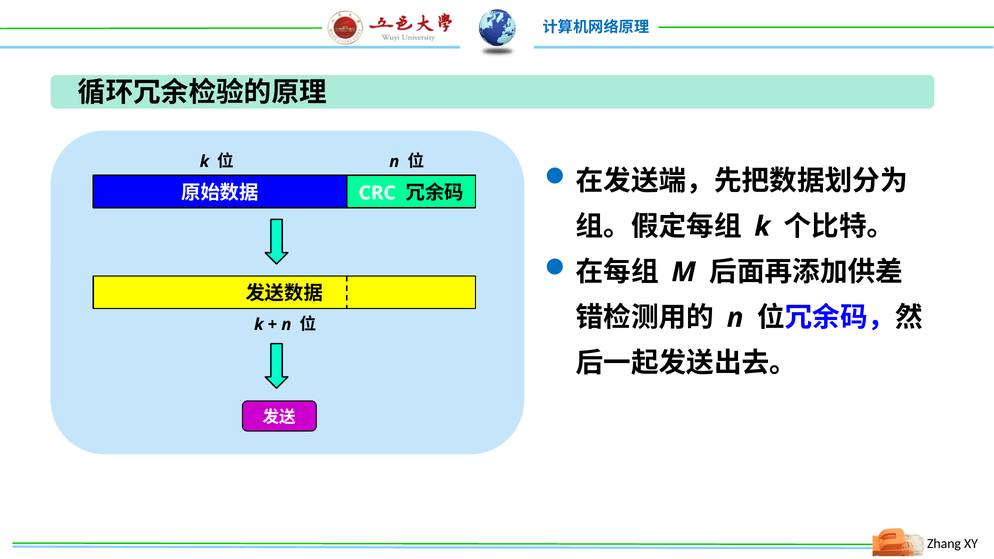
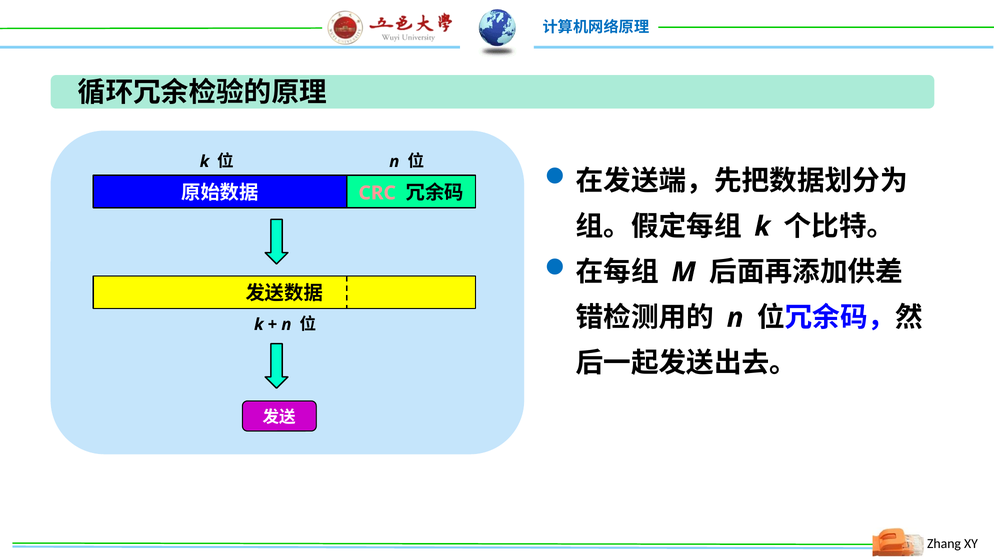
CRC colour: white -> pink
